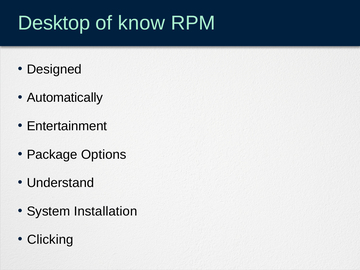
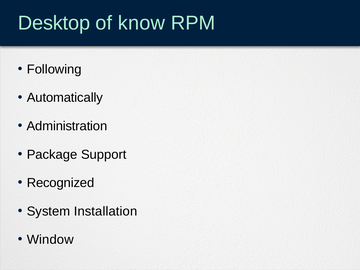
Designed: Designed -> Following
Entertainment: Entertainment -> Administration
Options: Options -> Support
Understand: Understand -> Recognized
Clicking: Clicking -> Window
